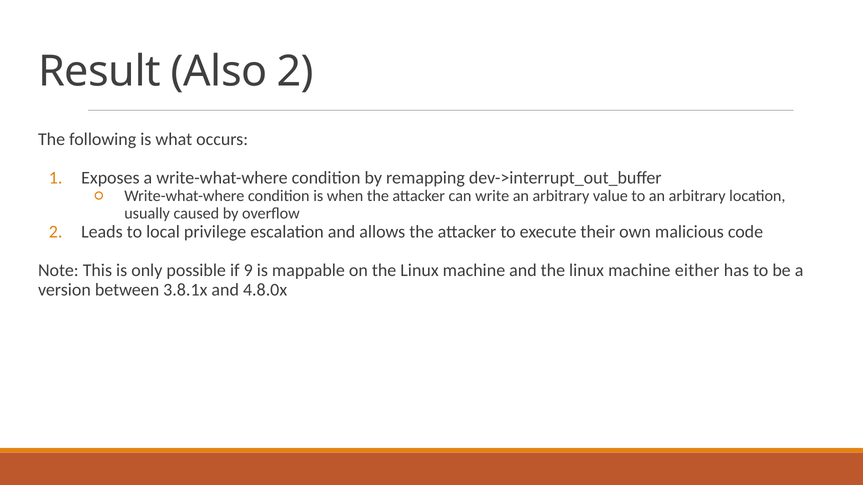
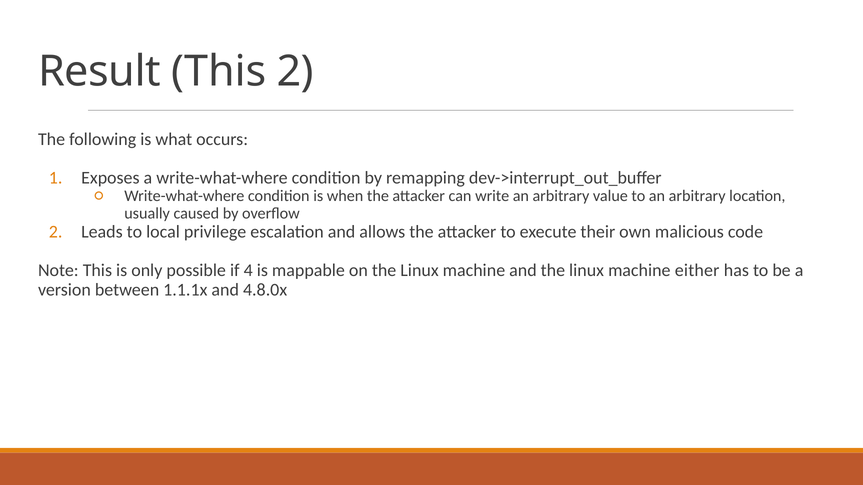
Result Also: Also -> This
9: 9 -> 4
3.8.1x: 3.8.1x -> 1.1.1x
